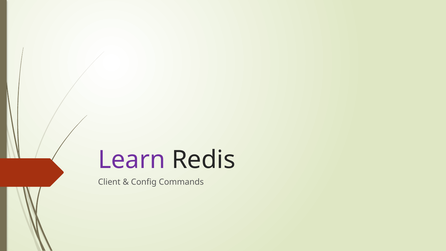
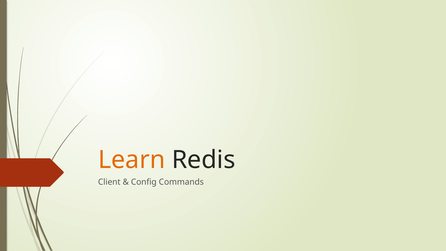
Learn colour: purple -> orange
